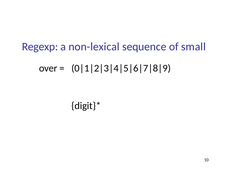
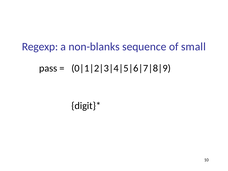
non-lexical: non-lexical -> non-blanks
over: over -> pass
